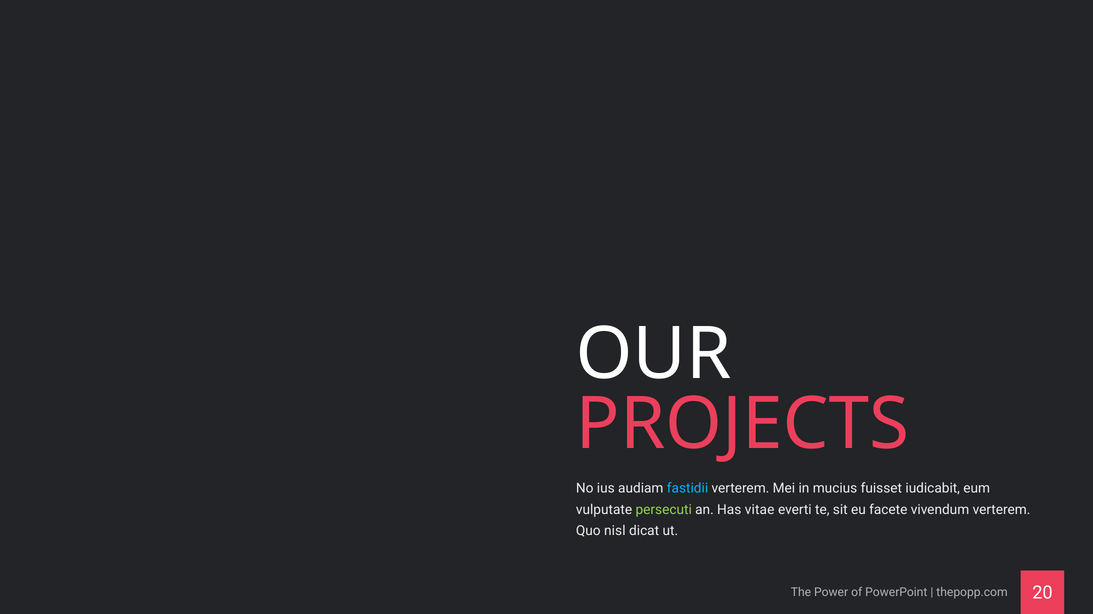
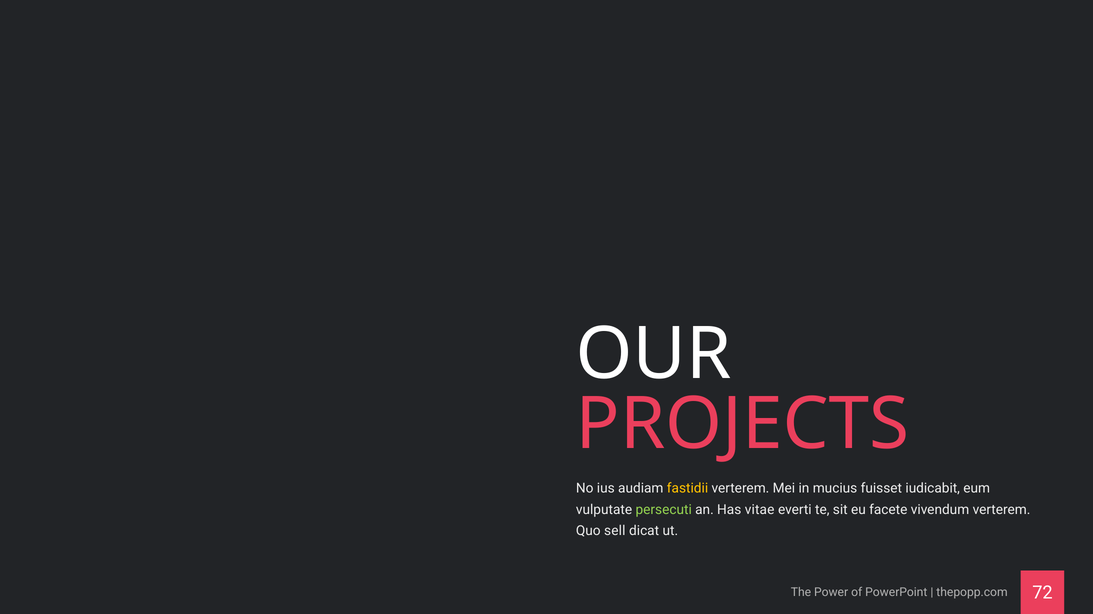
fastidii colour: light blue -> yellow
nisl: nisl -> sell
20: 20 -> 72
